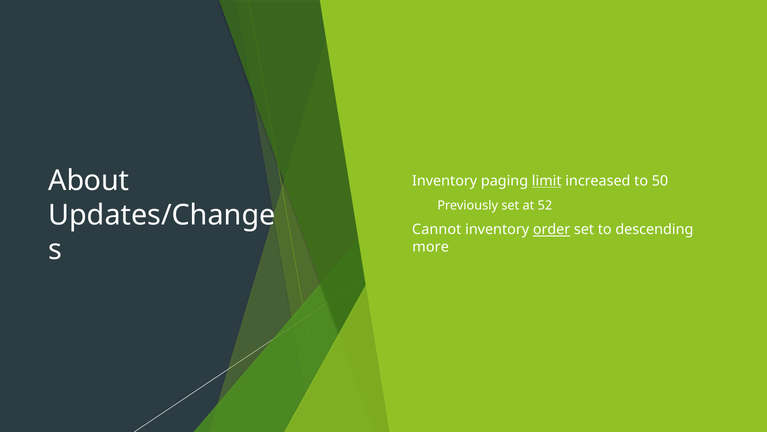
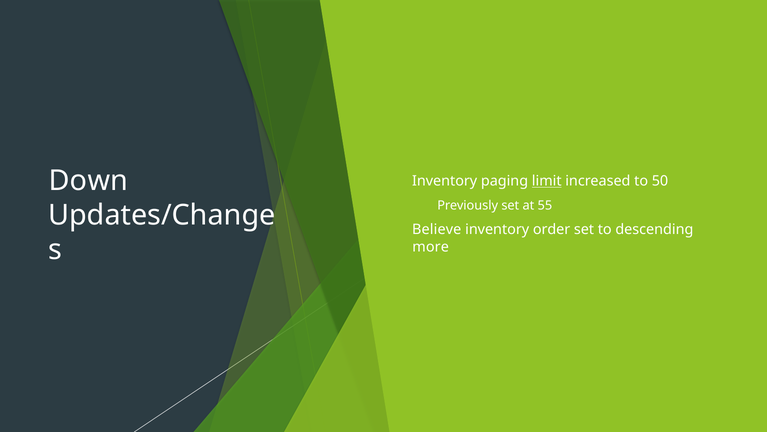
About: About -> Down
52: 52 -> 55
Cannot: Cannot -> Believe
order underline: present -> none
